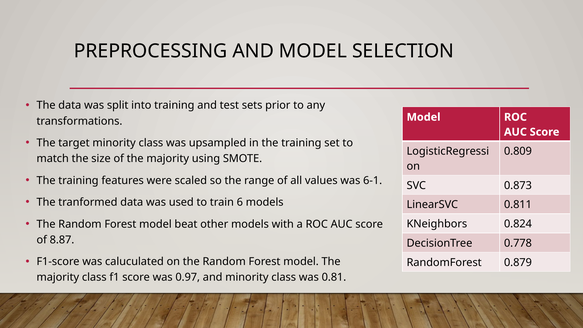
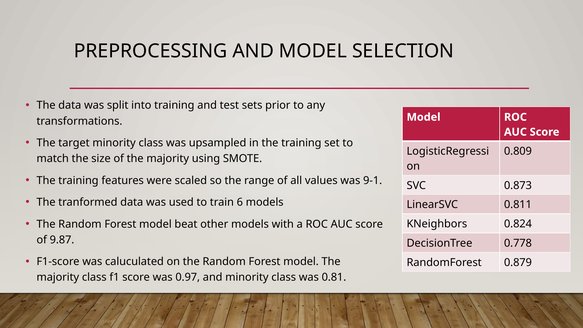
6-1: 6-1 -> 9-1
8.87: 8.87 -> 9.87
